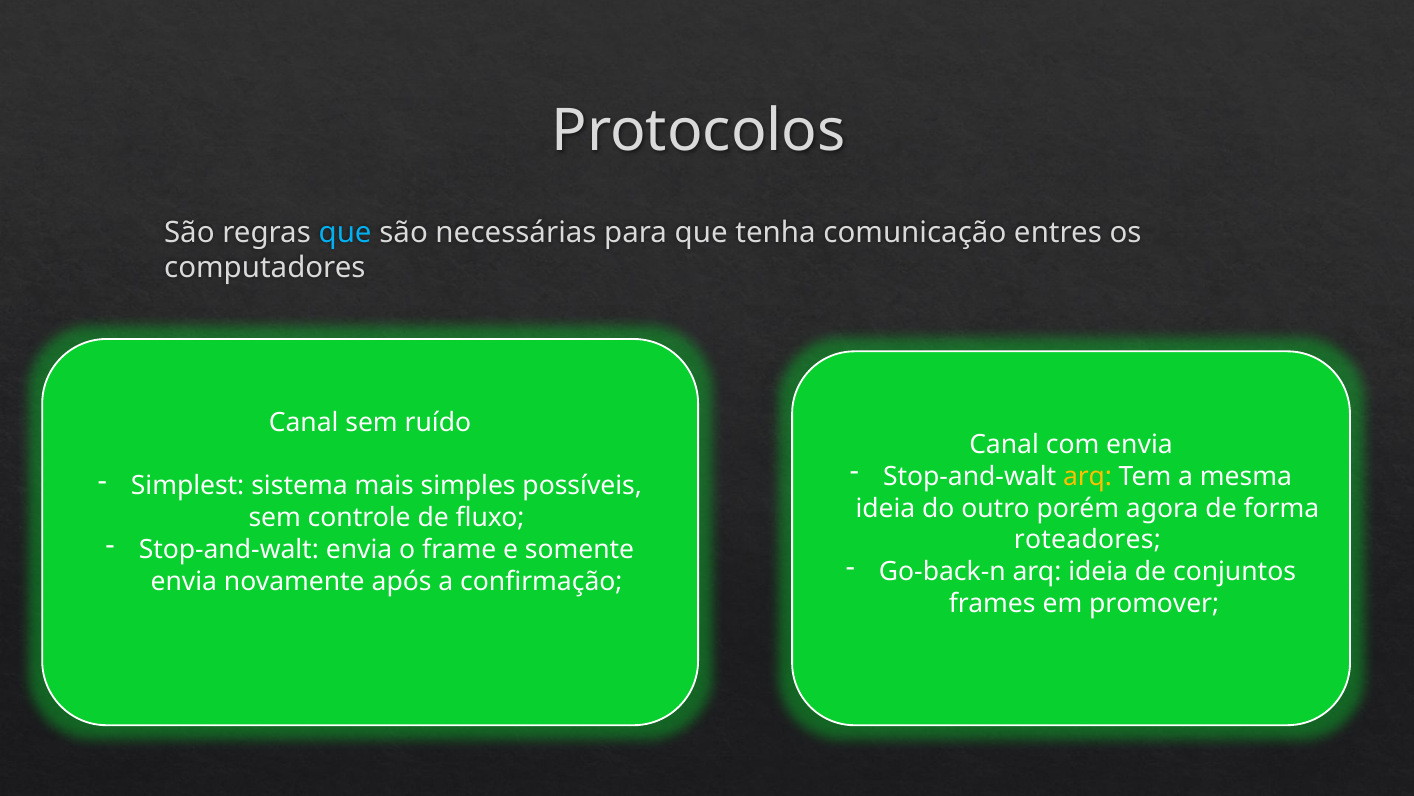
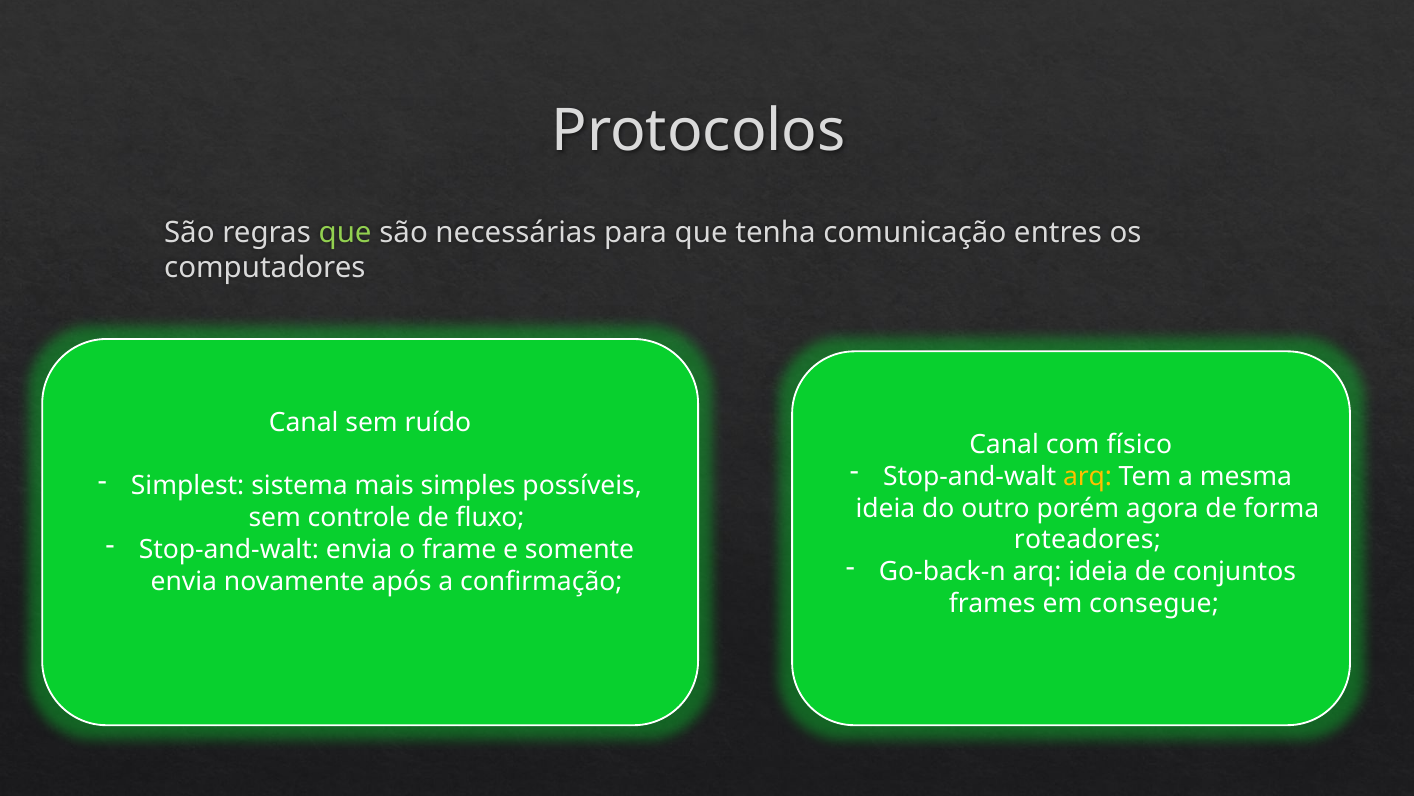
que at (345, 232) colour: light blue -> light green
com envia: envia -> físico
promover: promover -> consegue
